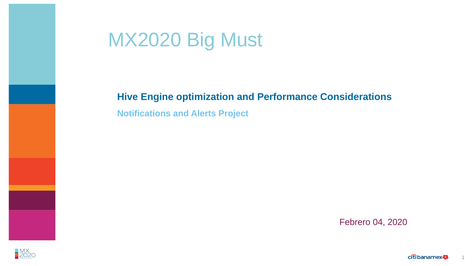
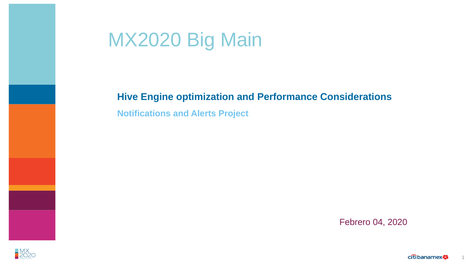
Must: Must -> Main
